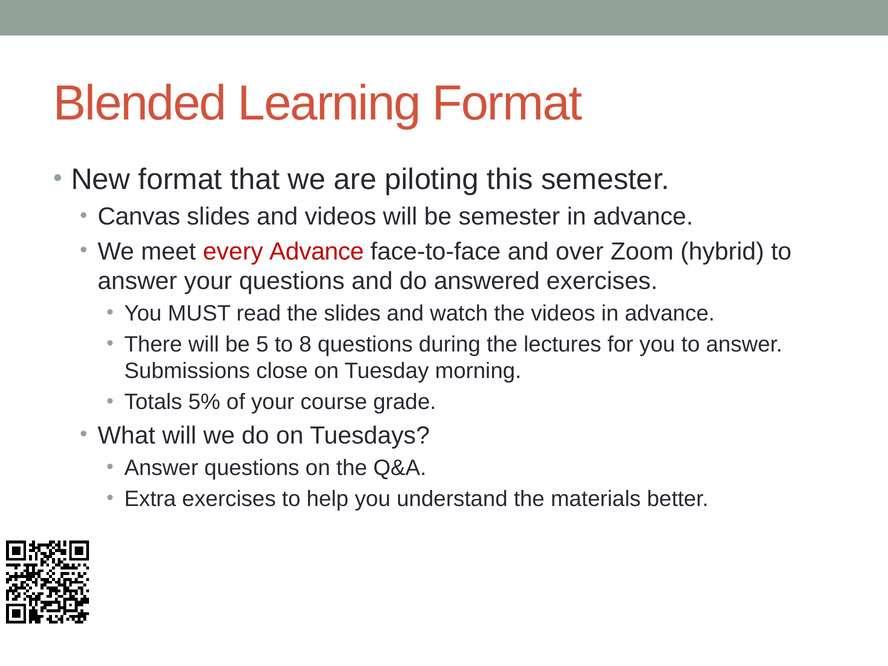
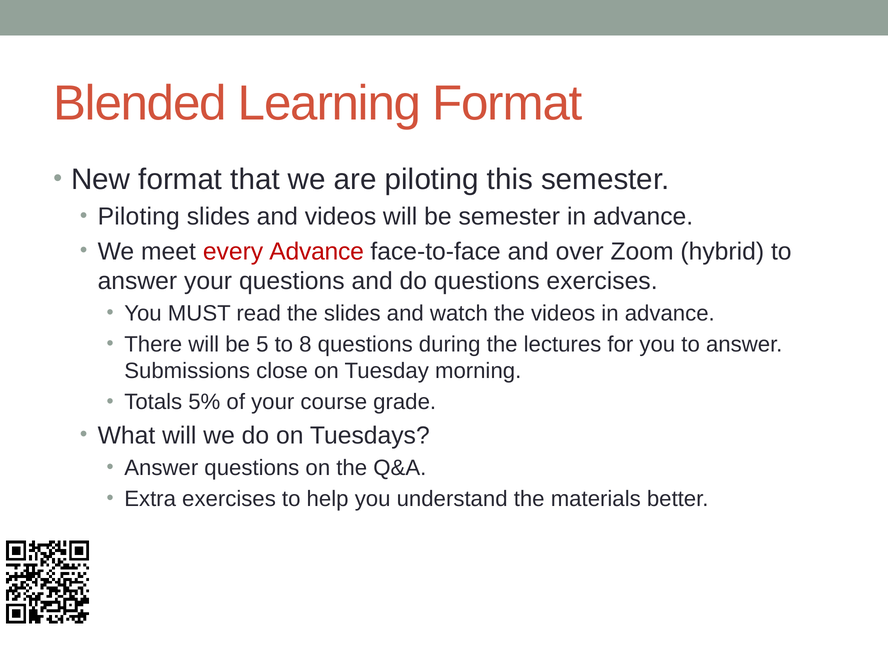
Canvas at (139, 217): Canvas -> Piloting
do answered: answered -> questions
